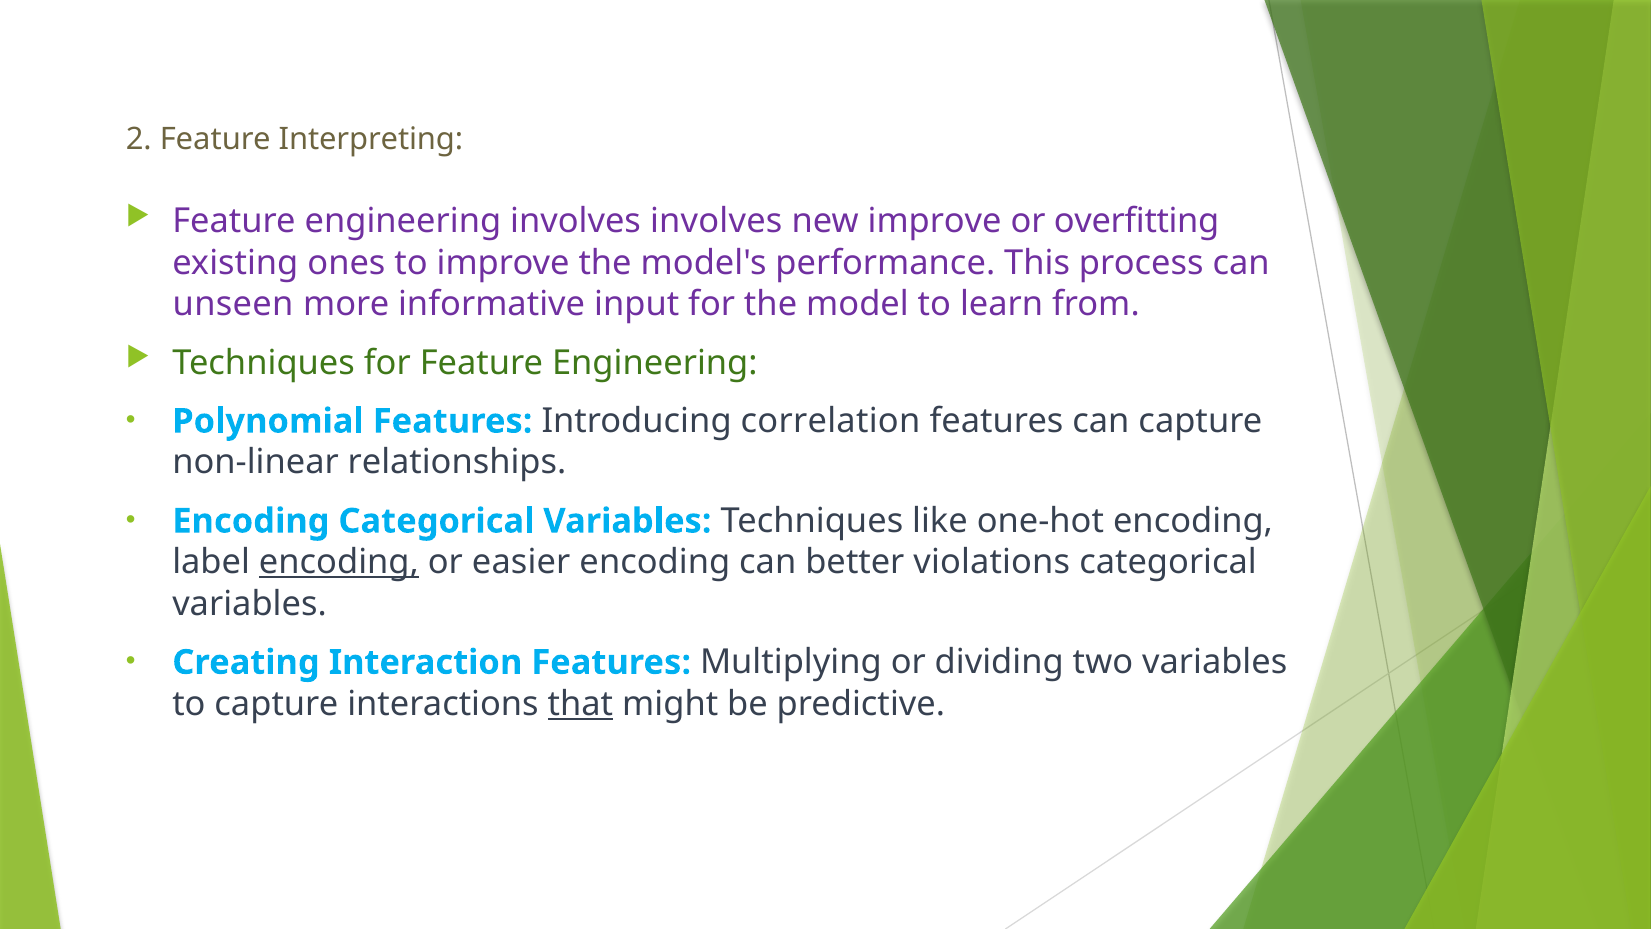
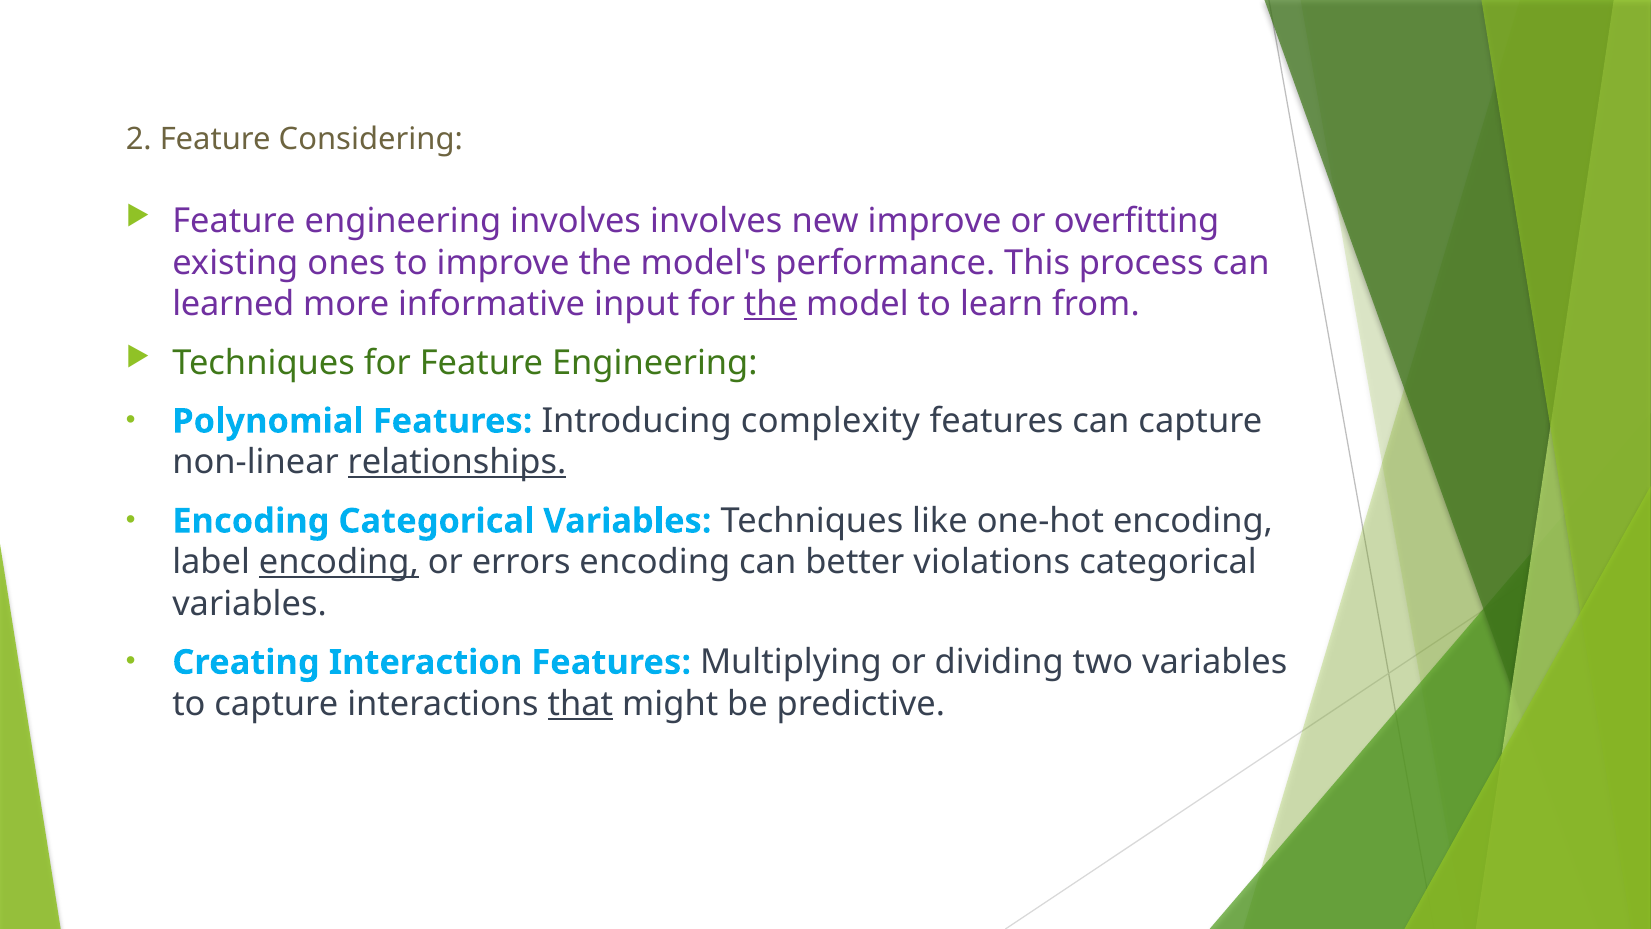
Interpreting: Interpreting -> Considering
unseen: unseen -> learned
the at (771, 304) underline: none -> present
correlation: correlation -> complexity
relationships underline: none -> present
easier: easier -> errors
